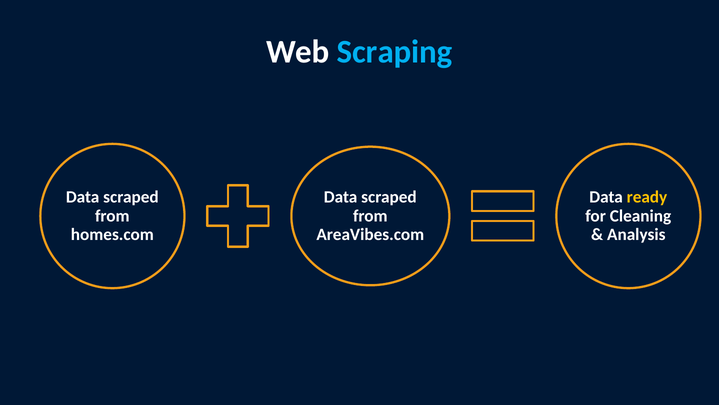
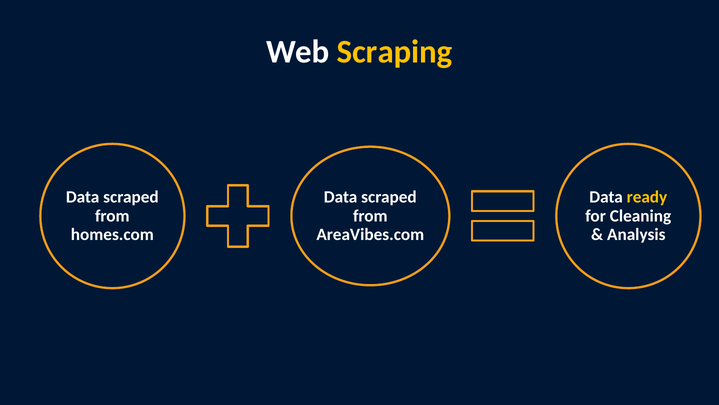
Scraping colour: light blue -> yellow
